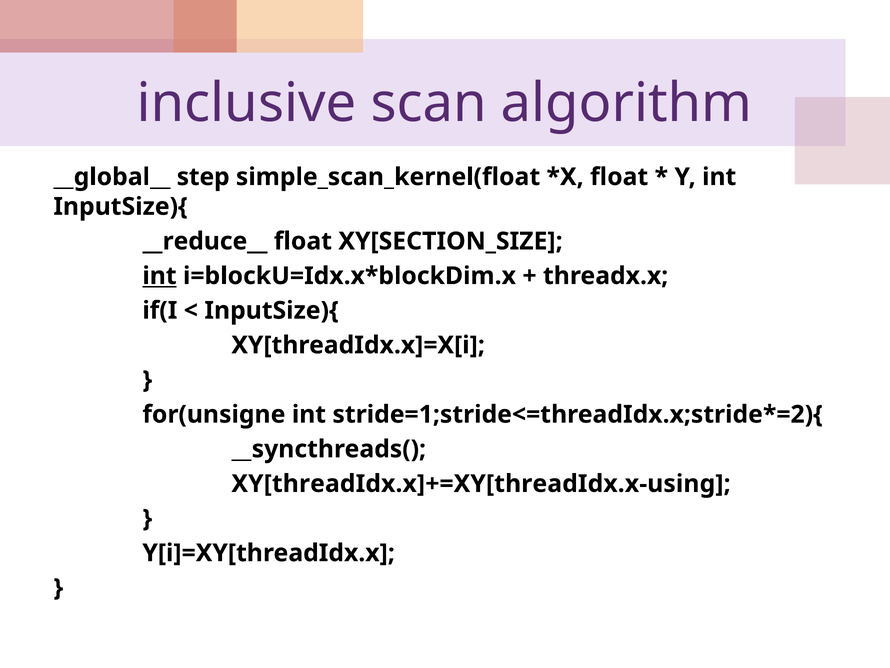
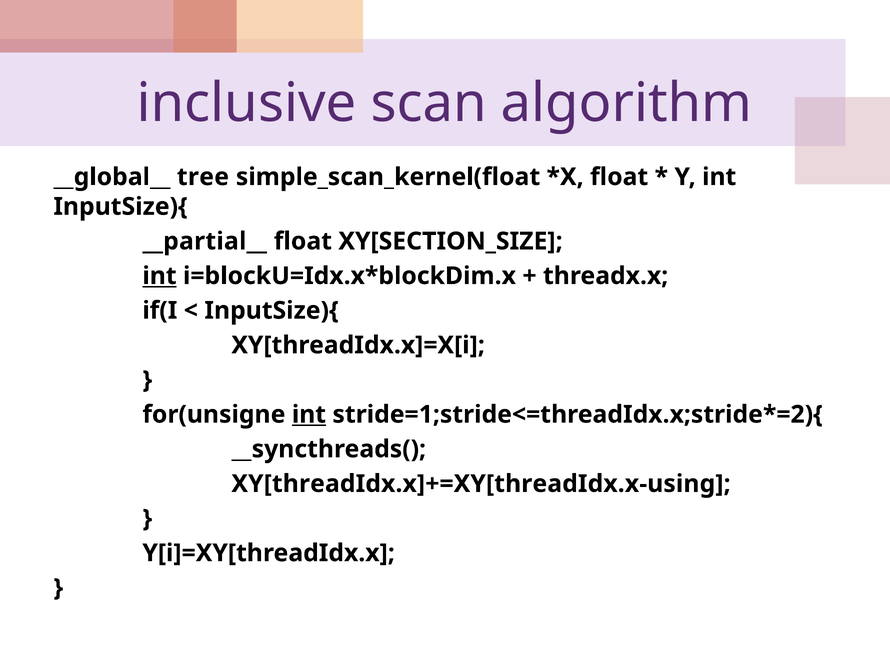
step: step -> tree
__reduce__: __reduce__ -> __partial__
int at (309, 414) underline: none -> present
